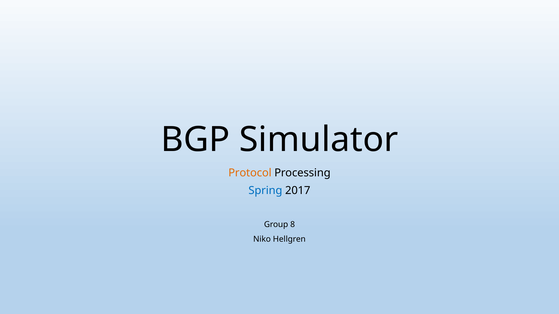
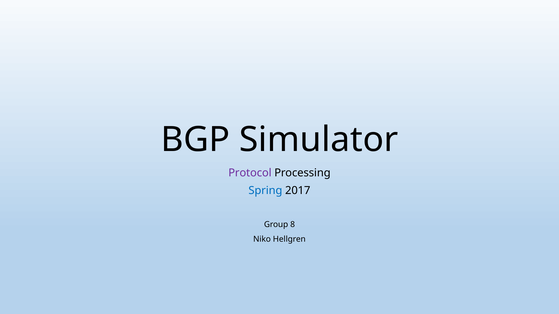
Protocol colour: orange -> purple
